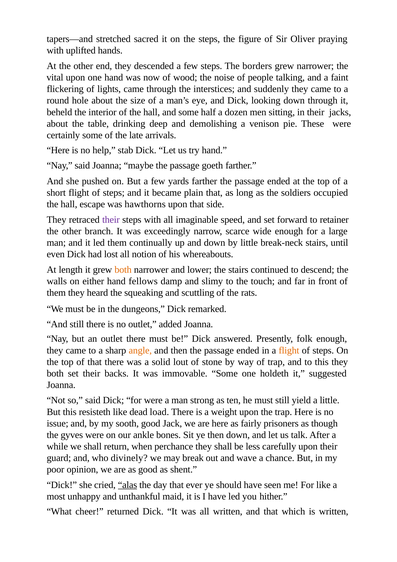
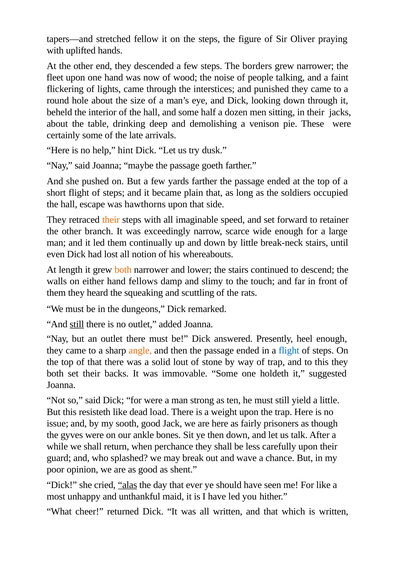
sacred: sacred -> fellow
vital: vital -> fleet
suddenly: suddenly -> punished
stab: stab -> hint
try hand: hand -> dusk
their at (111, 220) colour: purple -> orange
still at (77, 324) underline: none -> present
folk: folk -> heel
flight at (289, 350) colour: orange -> blue
divinely: divinely -> splashed
